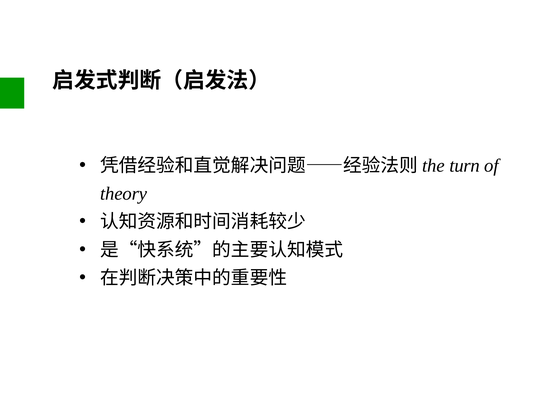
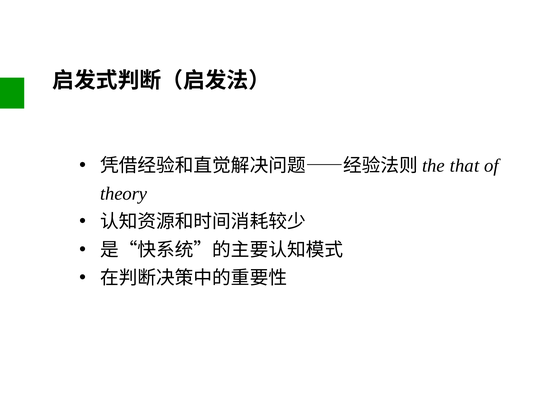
turn: turn -> that
